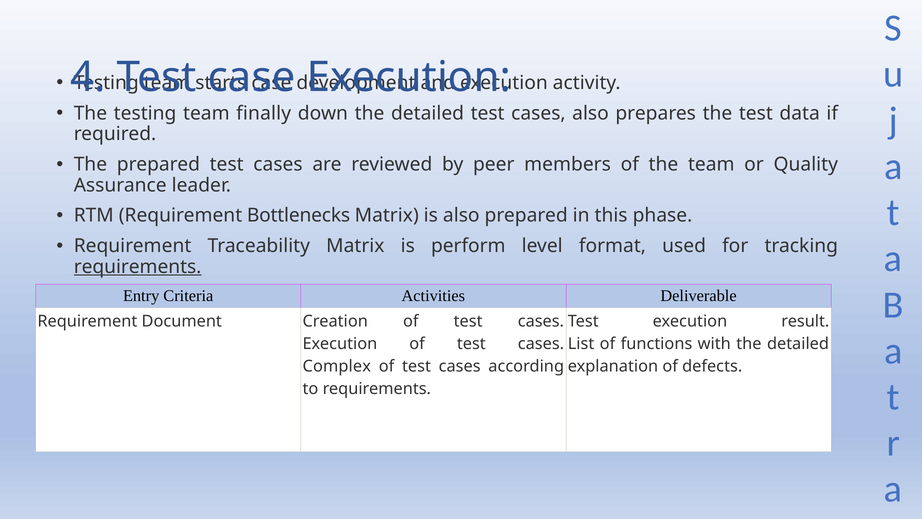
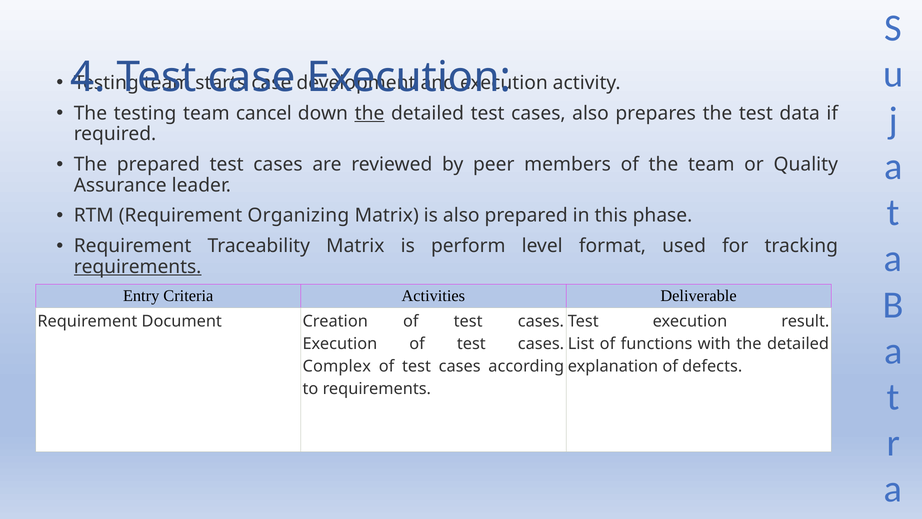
finally: finally -> cancel
the at (370, 113) underline: none -> present
Bottlenecks: Bottlenecks -> Organizing
